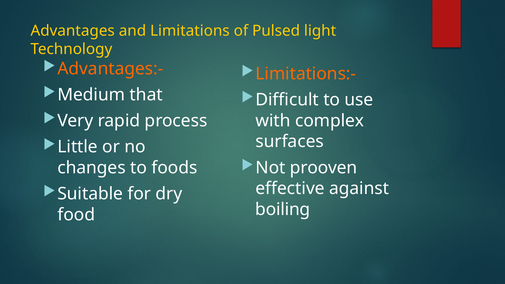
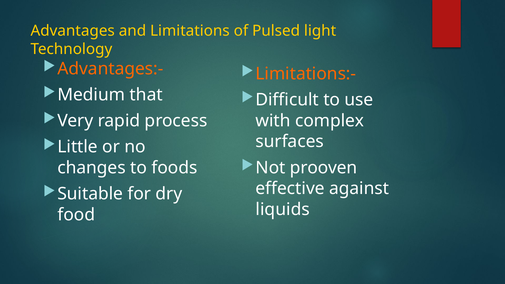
boiling: boiling -> liquids
